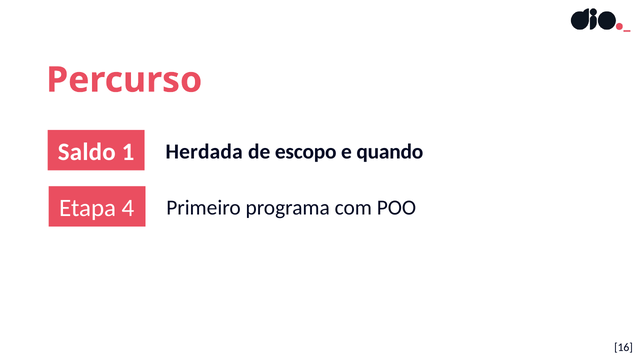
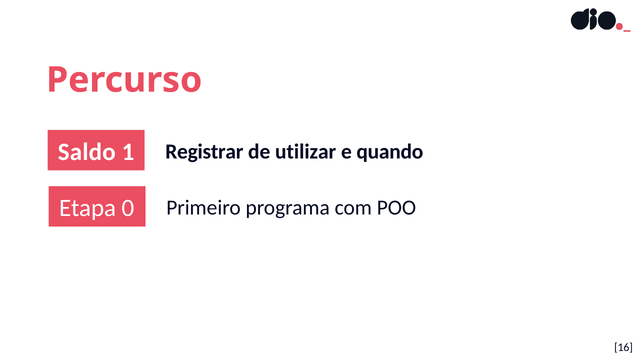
Herdada: Herdada -> Registrar
escopo: escopo -> utilizar
4: 4 -> 0
